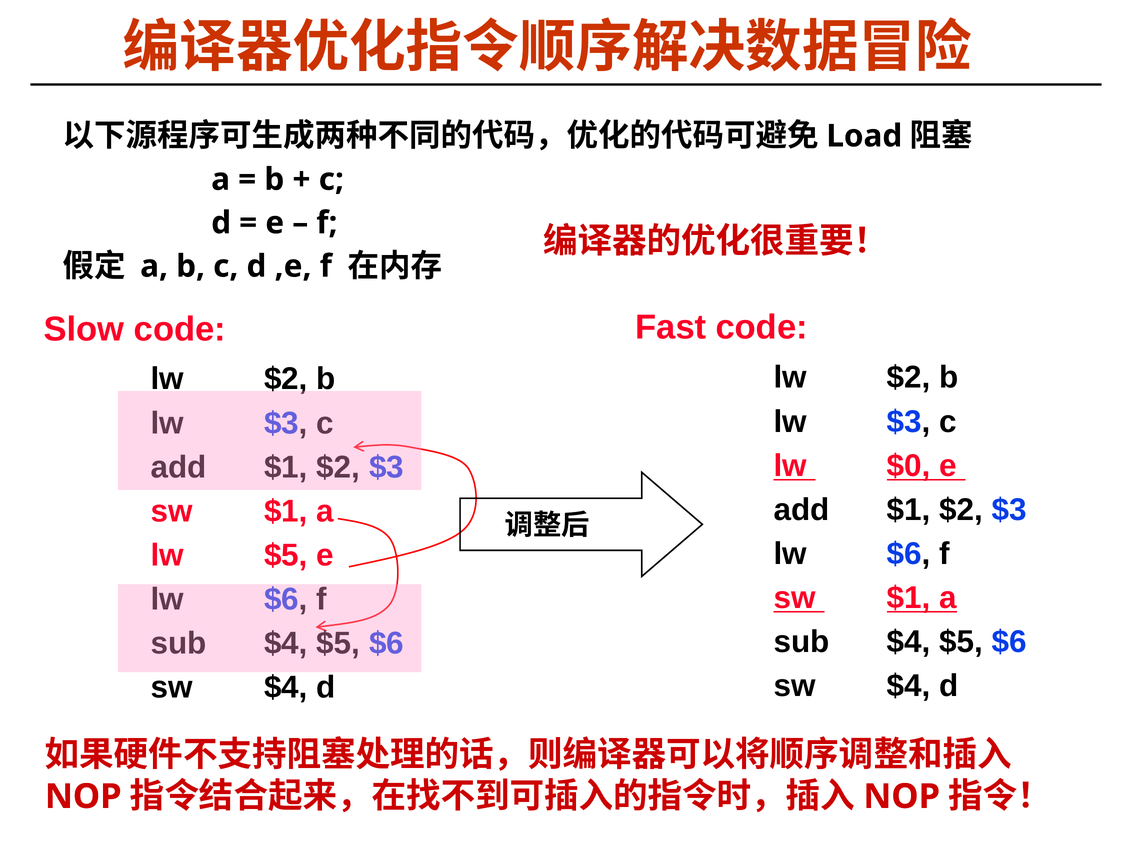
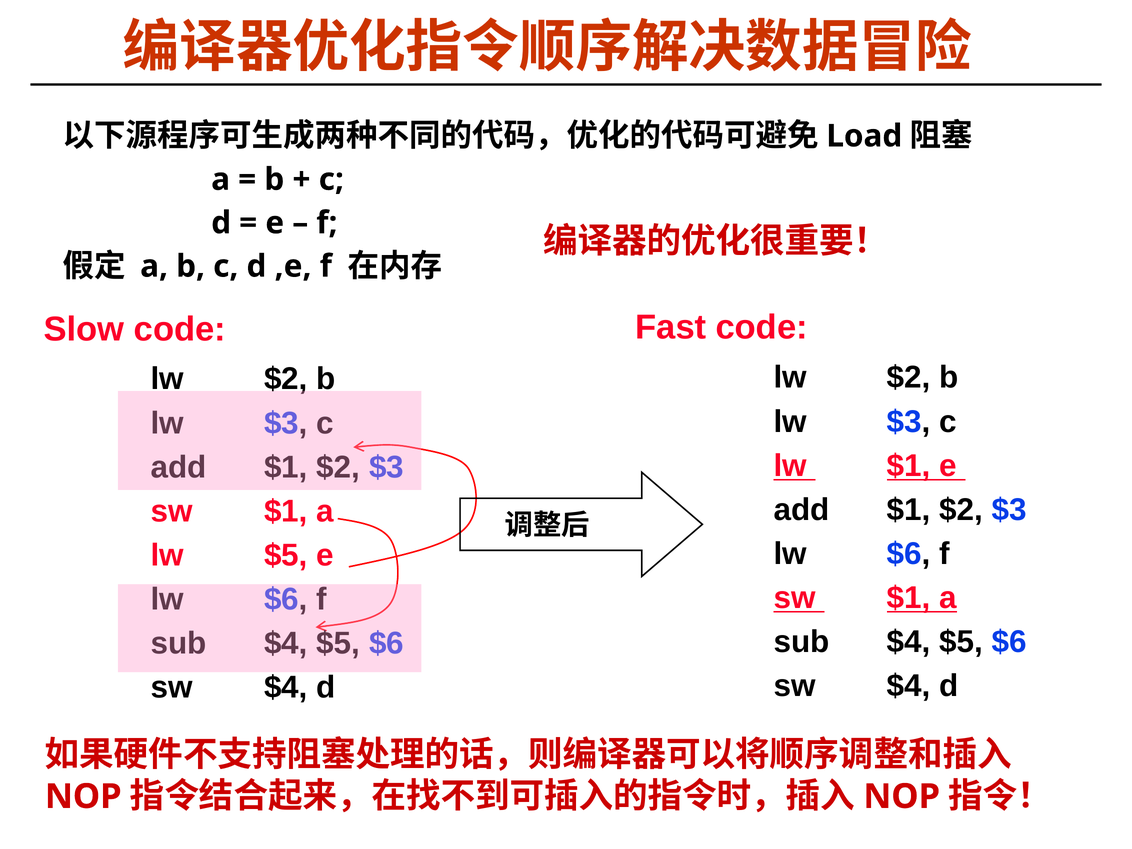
lw $0: $0 -> $1
